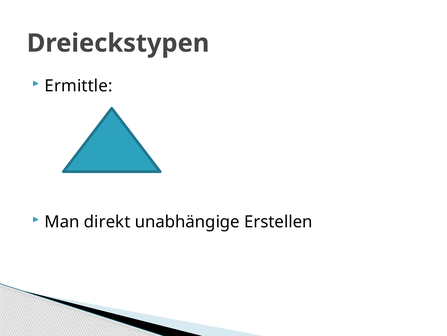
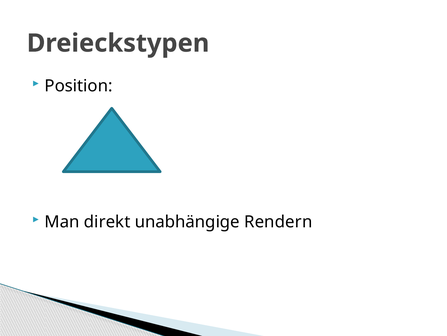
Ermittle: Ermittle -> Position
Erstellen: Erstellen -> Rendern
